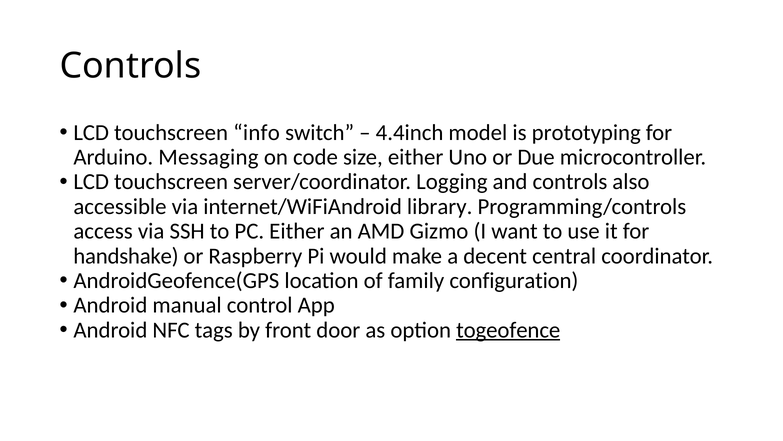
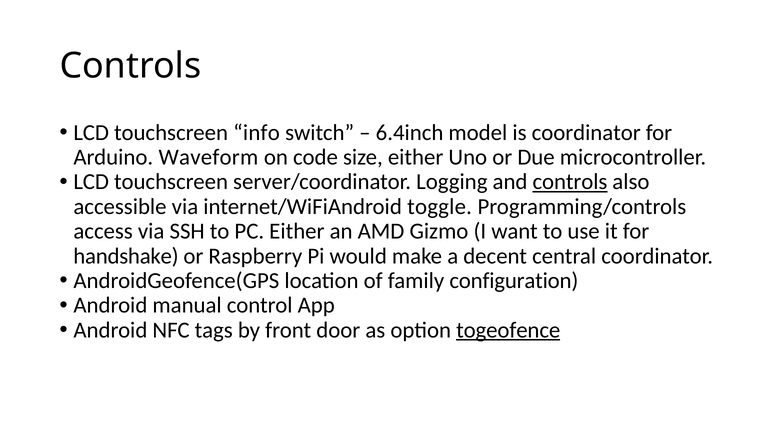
4.4inch: 4.4inch -> 6.4inch
is prototyping: prototyping -> coordinator
Messaging: Messaging -> Waveform
controls at (570, 182) underline: none -> present
library: library -> toggle
